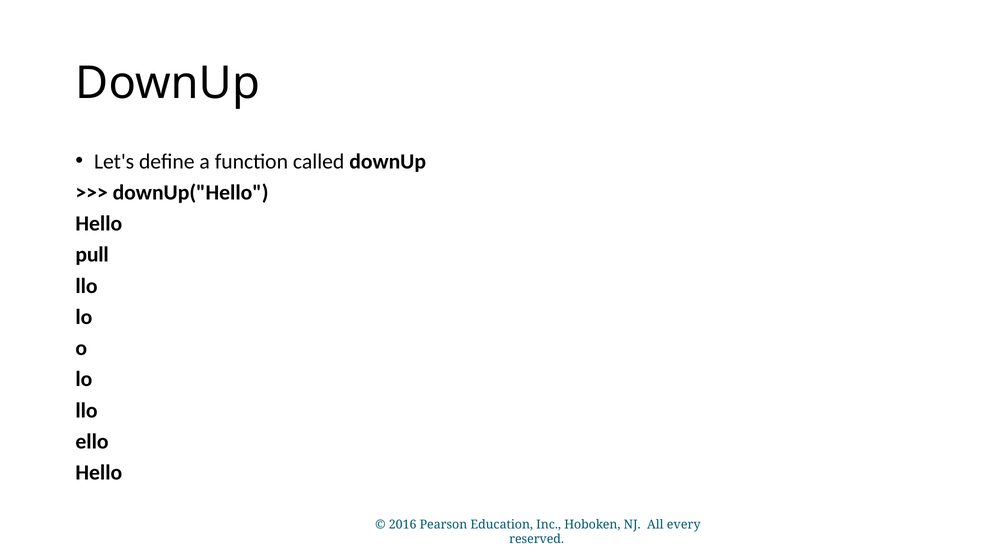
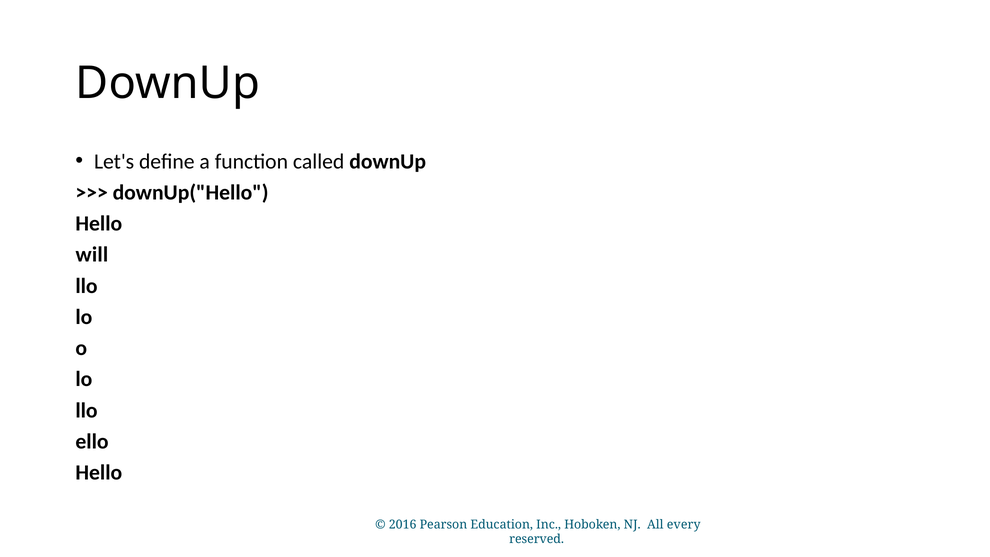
pull: pull -> will
